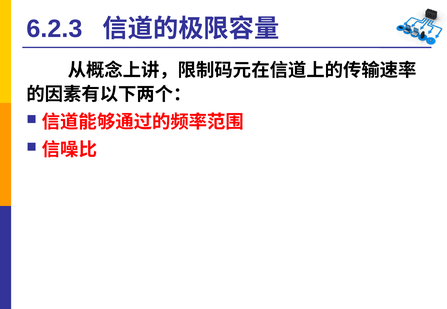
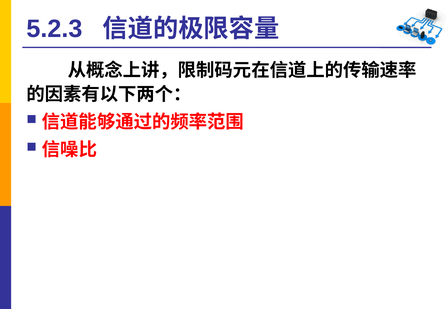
6.2.3: 6.2.3 -> 5.2.3
